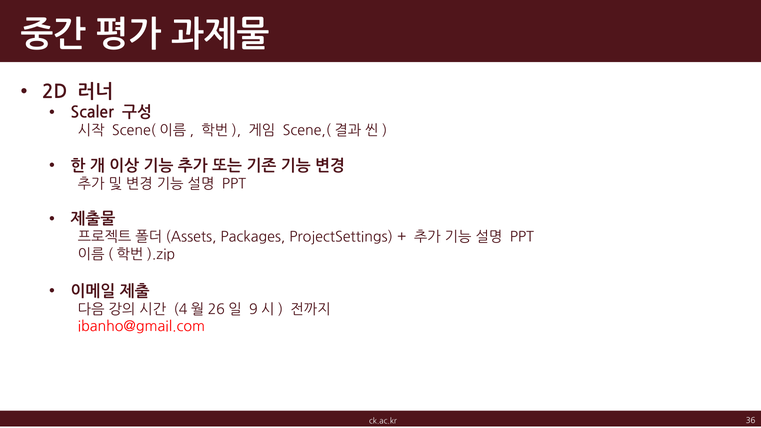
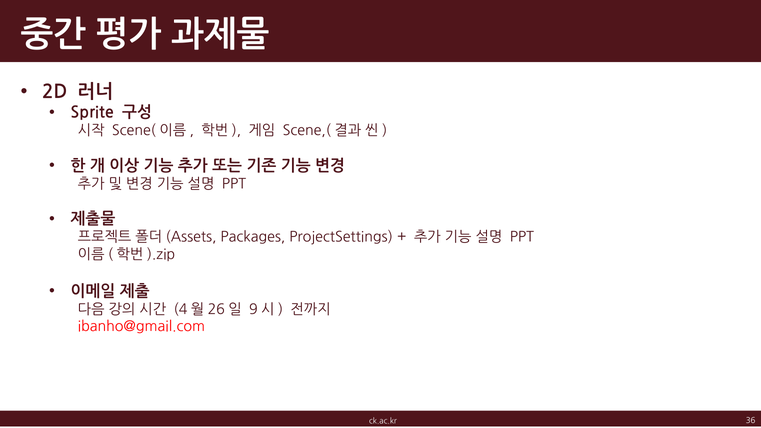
Scaler: Scaler -> Sprite
